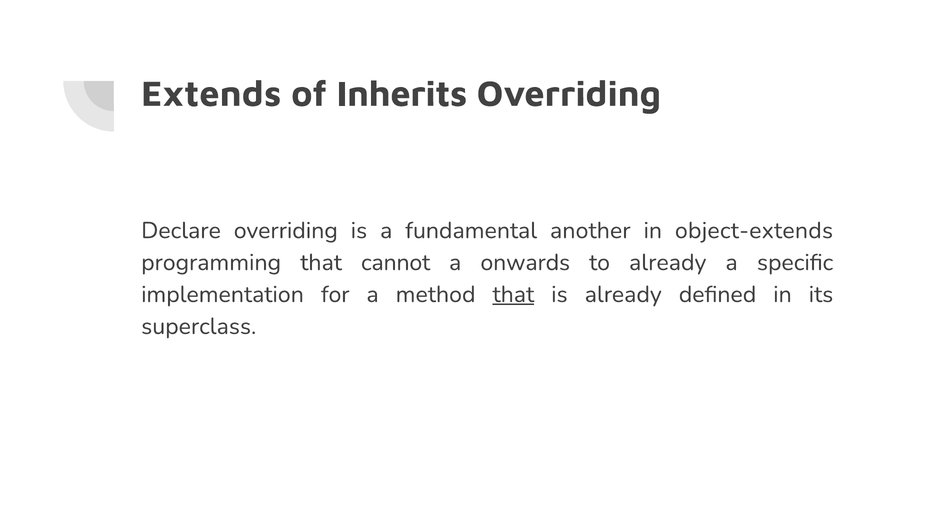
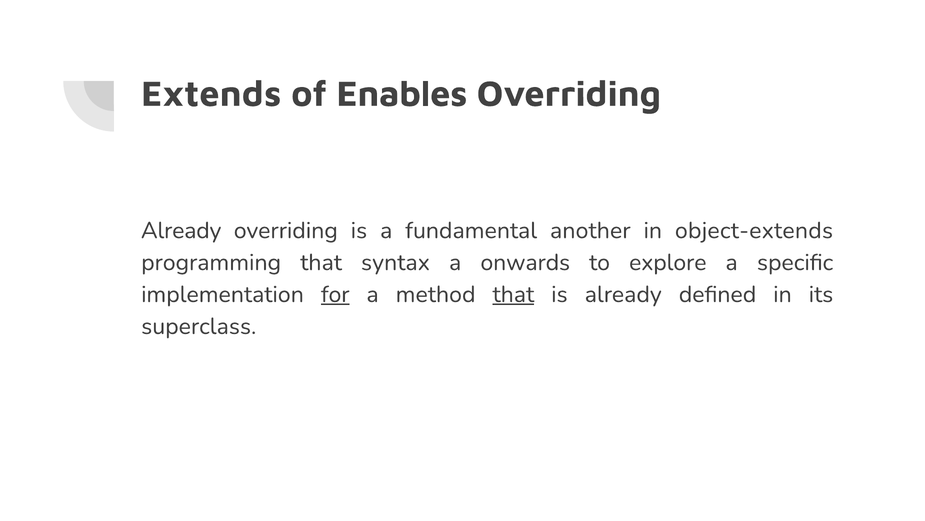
Inherits: Inherits -> Enables
Declare at (181, 230): Declare -> Already
cannot: cannot -> syntax
to already: already -> explore
for underline: none -> present
